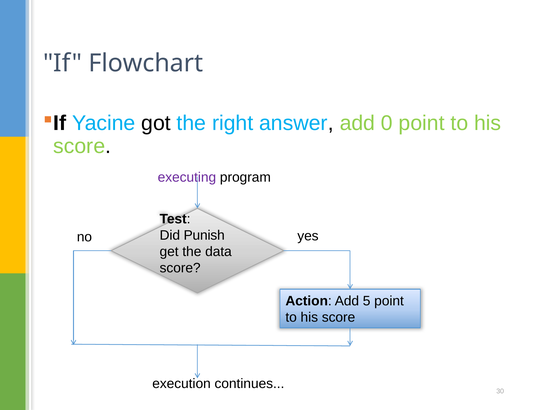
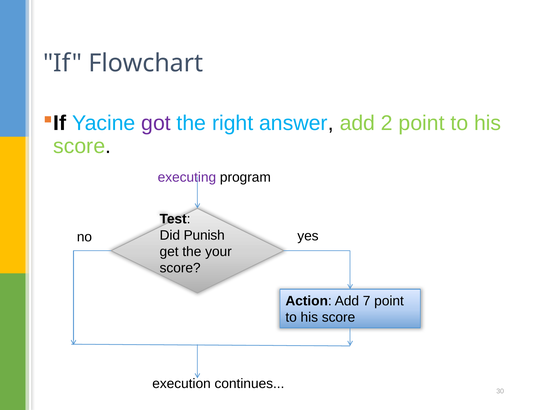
got colour: black -> purple
0: 0 -> 2
data: data -> your
5: 5 -> 7
